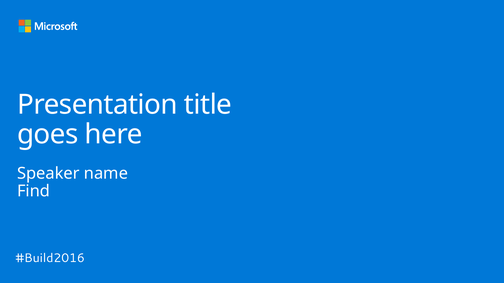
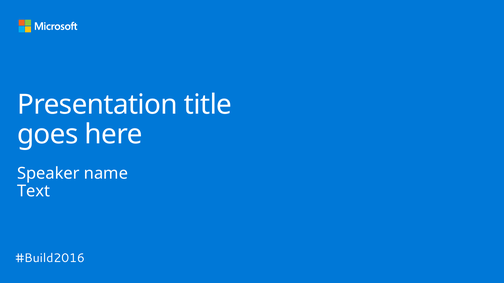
Find: Find -> Text
